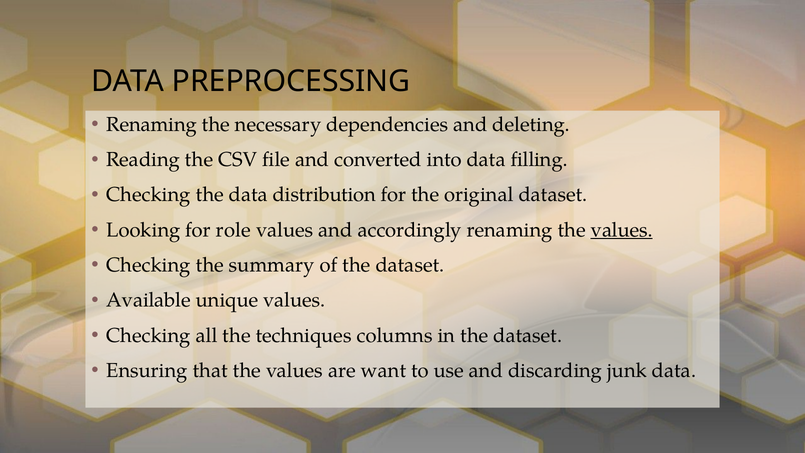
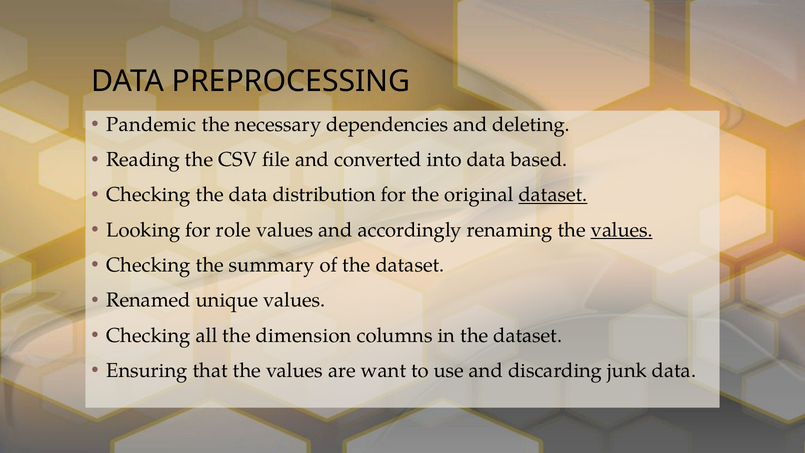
Renaming at (152, 125): Renaming -> Pandemic
filling: filling -> based
dataset at (553, 195) underline: none -> present
Available: Available -> Renamed
techniques: techniques -> dimension
